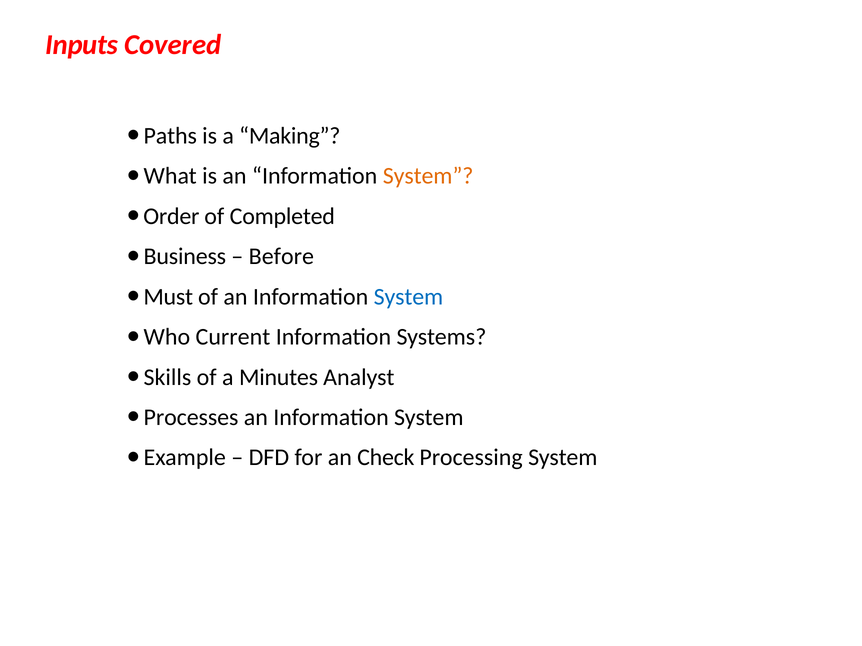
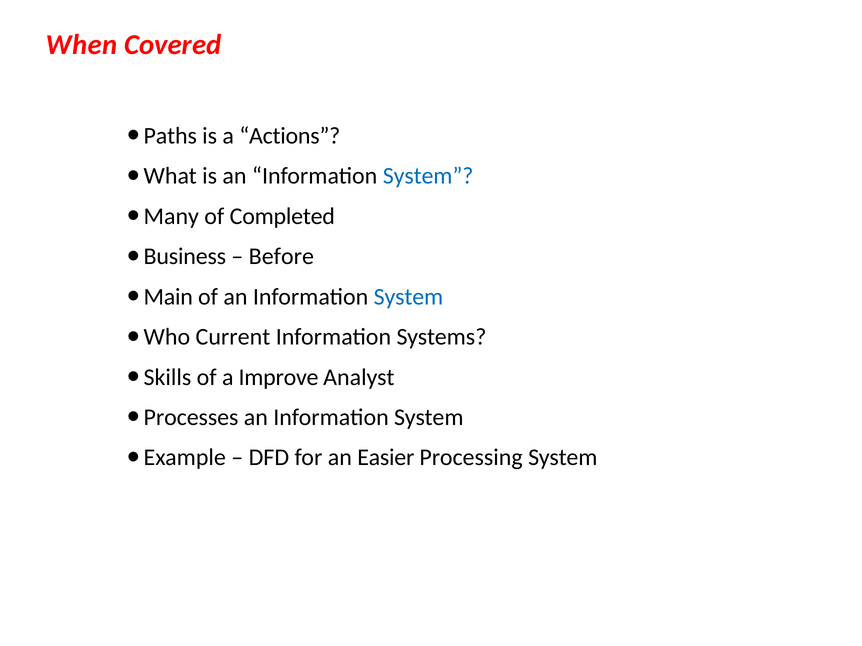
Inputs: Inputs -> When
Making: Making -> Actions
System at (428, 176) colour: orange -> blue
Order: Order -> Many
Must: Must -> Main
Minutes: Minutes -> Improve
Check: Check -> Easier
